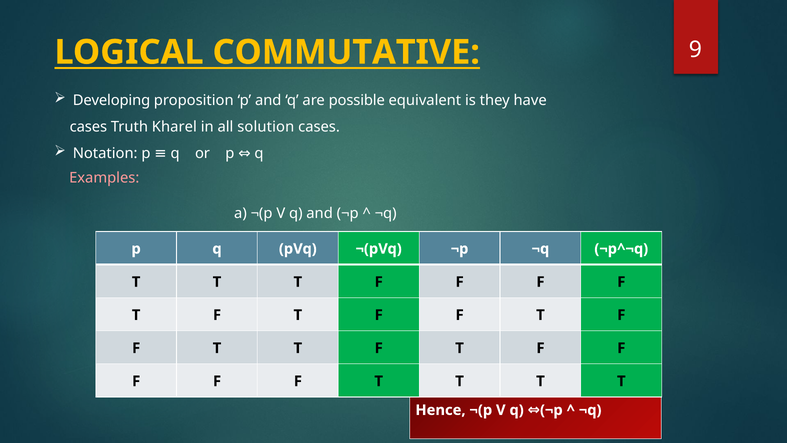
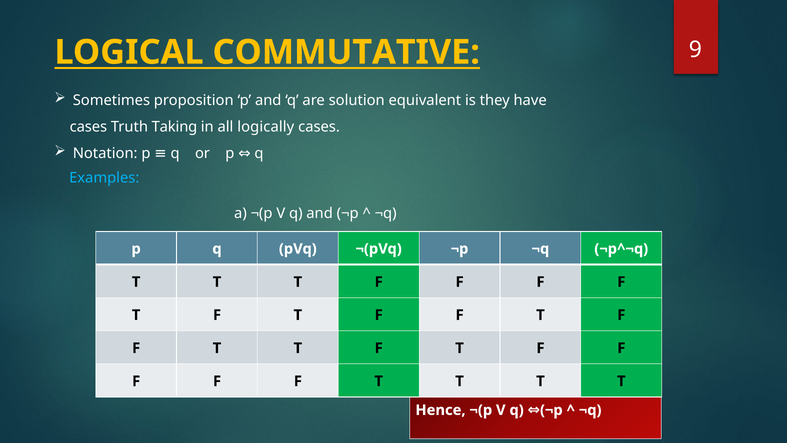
Developing: Developing -> Sometimes
possible: possible -> solution
Kharel: Kharel -> Taking
solution: solution -> logically
Examples colour: pink -> light blue
